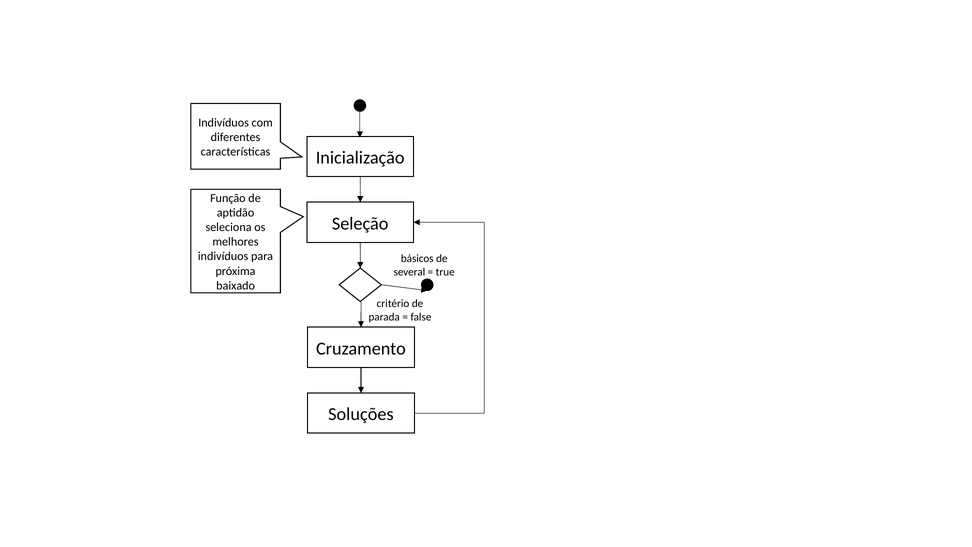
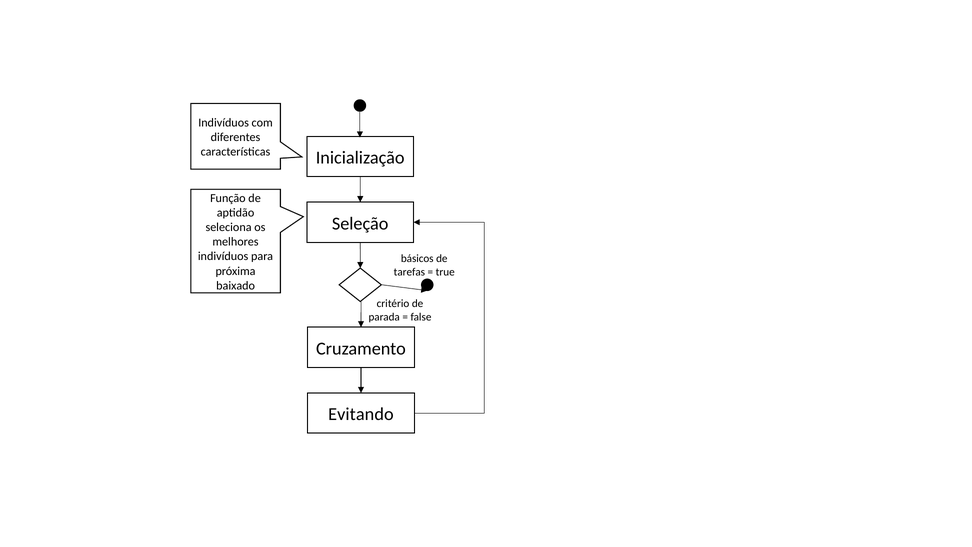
several: several -> tarefas
Soluções: Soluções -> Evitando
